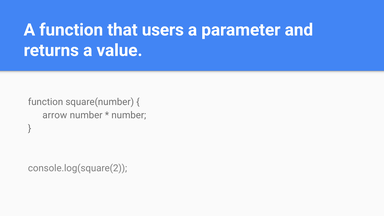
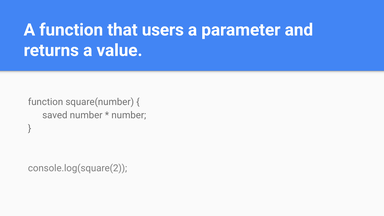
arrow: arrow -> saved
